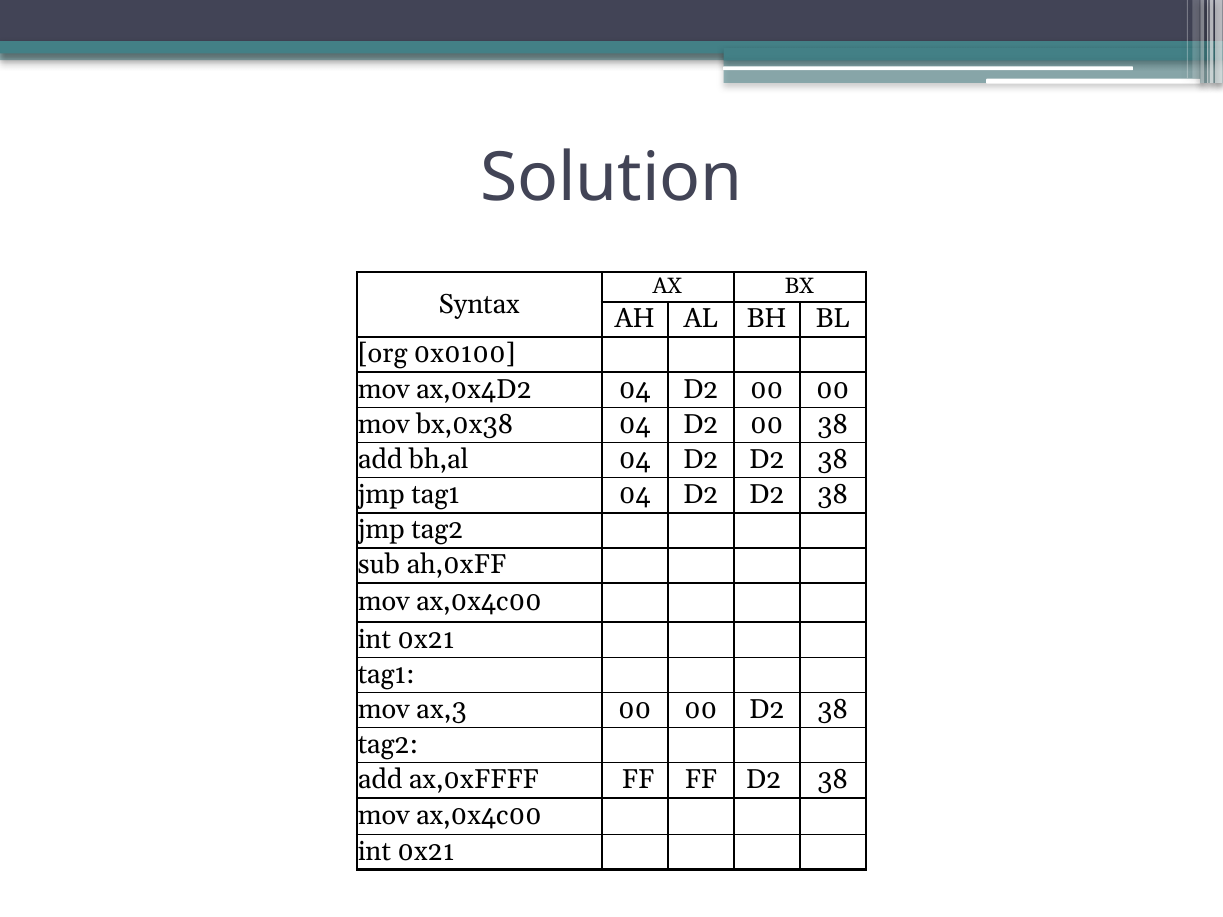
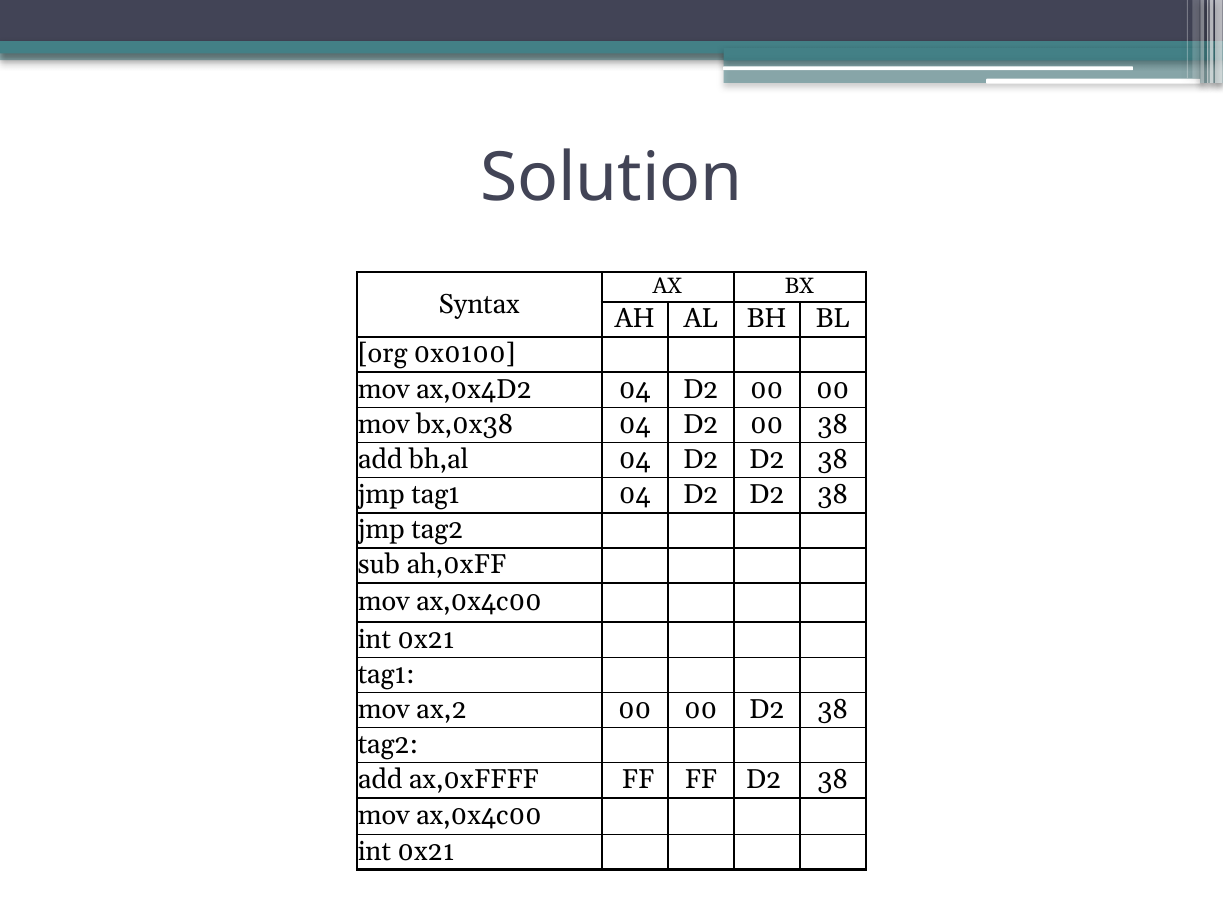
ax,3: ax,3 -> ax,2
